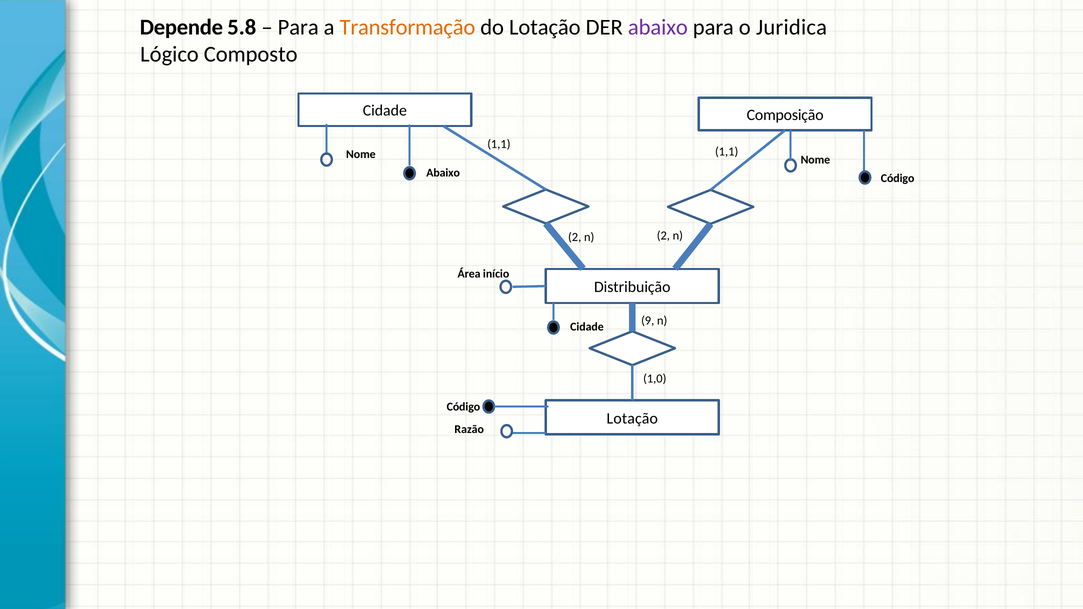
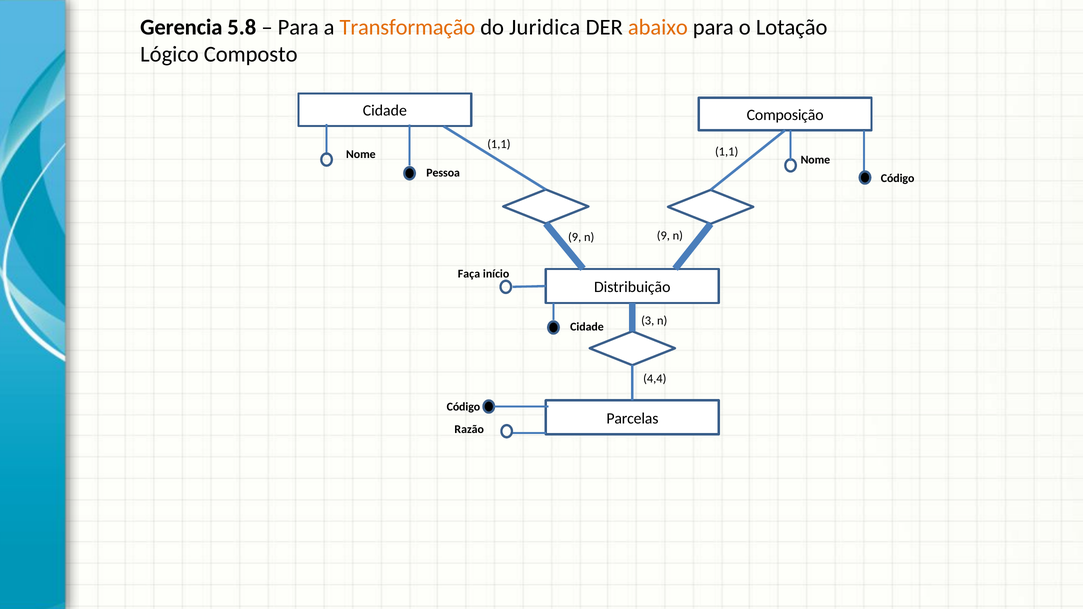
Depende: Depende -> Gerencia
do Lotação: Lotação -> Juridica
abaixo at (658, 27) colour: purple -> orange
Juridica: Juridica -> Lotação
Abaixo at (443, 173): Abaixo -> Pessoa
2 at (575, 237): 2 -> 9
n 2: 2 -> 9
Área: Área -> Faça
9: 9 -> 3
1,0: 1,0 -> 4,4
Lotação at (632, 418): Lotação -> Parcelas
